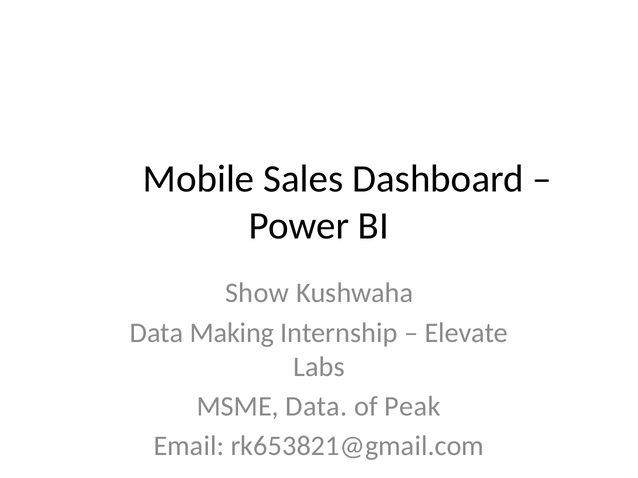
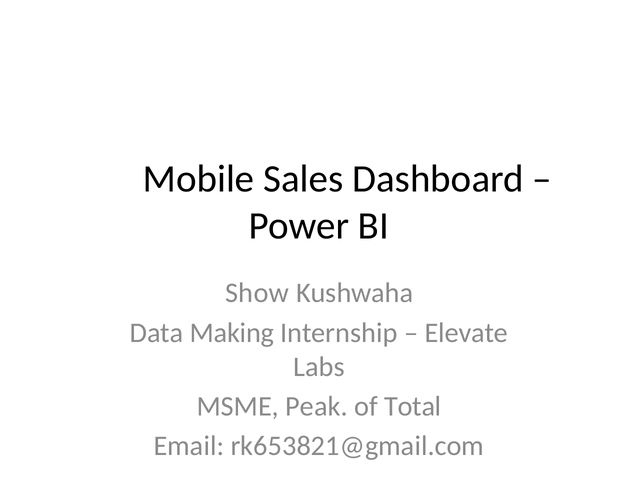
MSME Data: Data -> Peak
Peak: Peak -> Total
